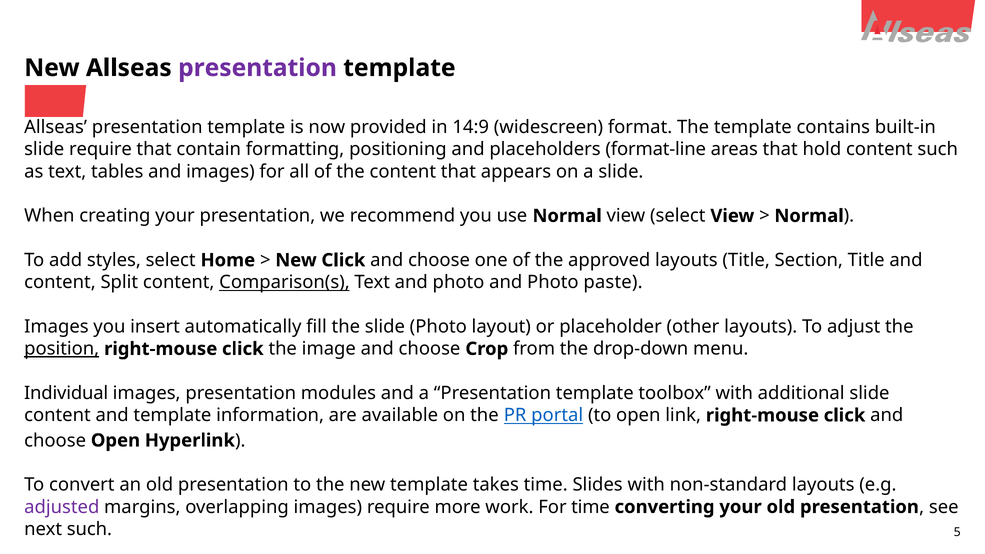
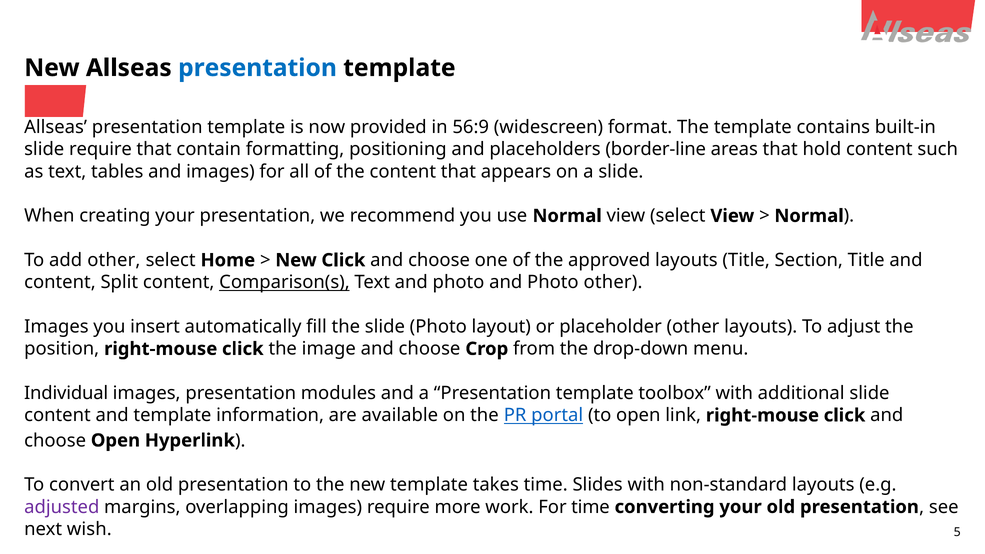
presentation at (257, 68) colour: purple -> blue
14:9: 14:9 -> 56:9
format-line: format-line -> border-line
add styles: styles -> other
Photo paste: paste -> other
position underline: present -> none
next such: such -> wish
